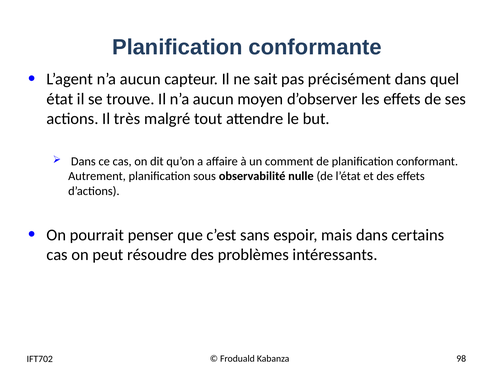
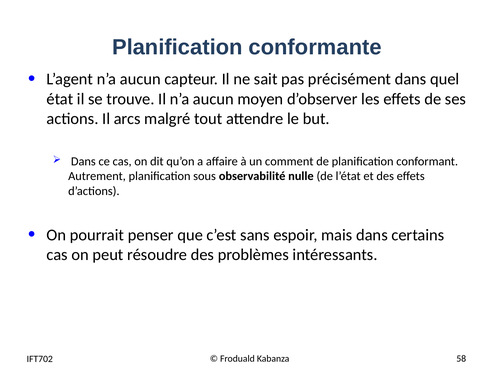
très: très -> arcs
98: 98 -> 58
